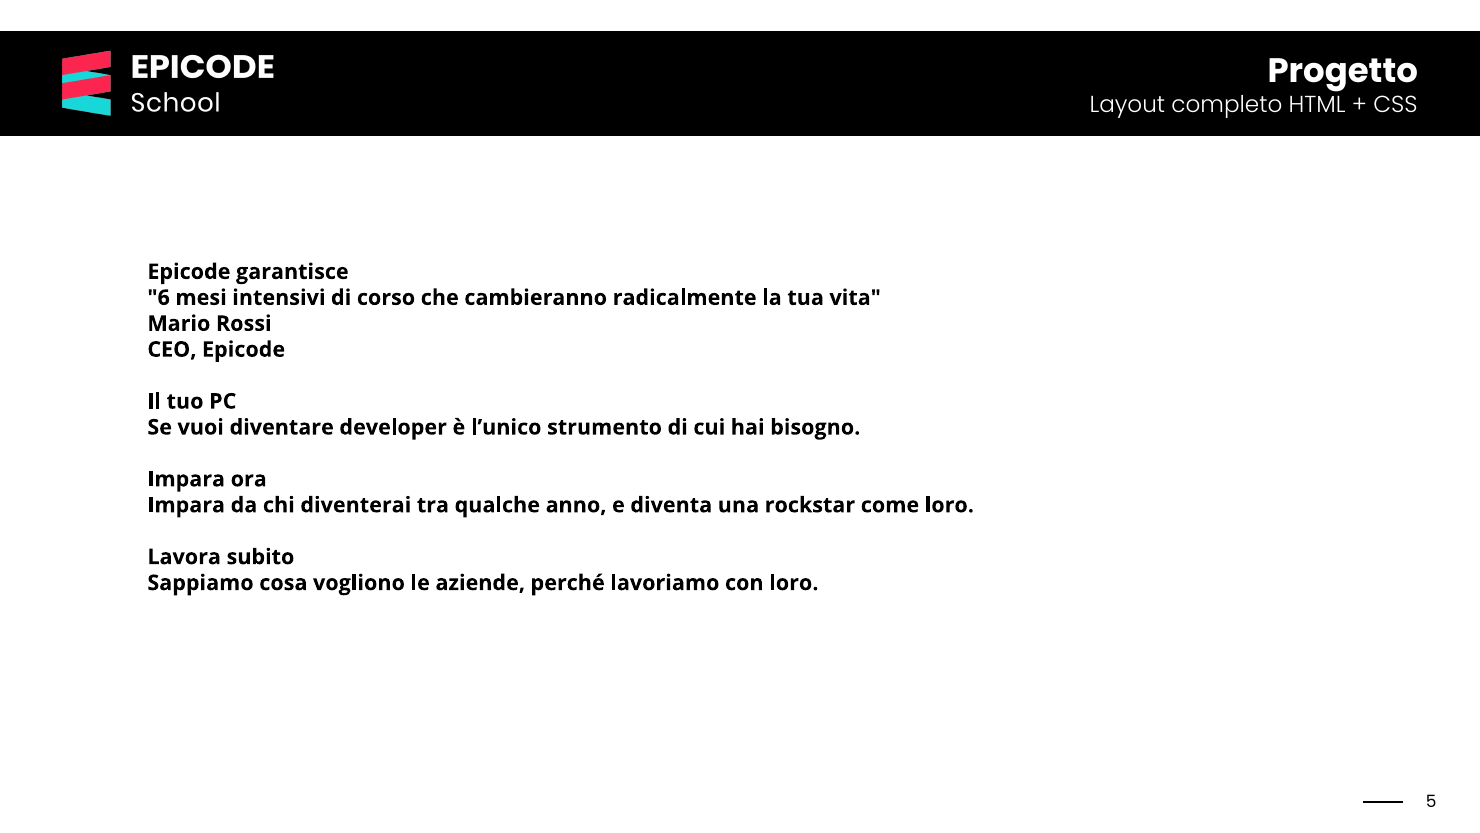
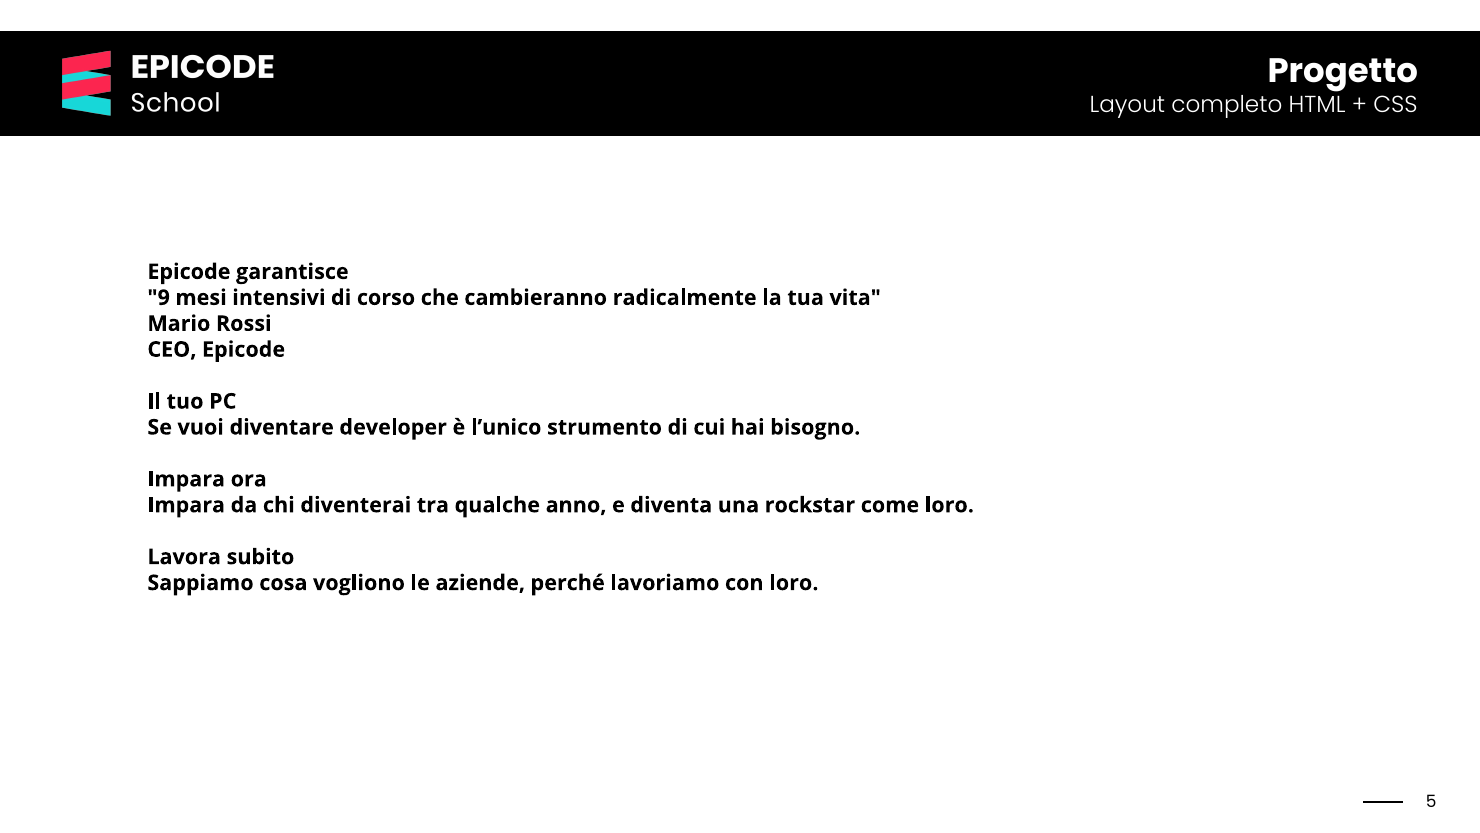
6: 6 -> 9
